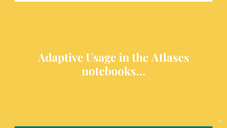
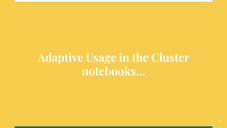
Atlases: Atlases -> Cluster
